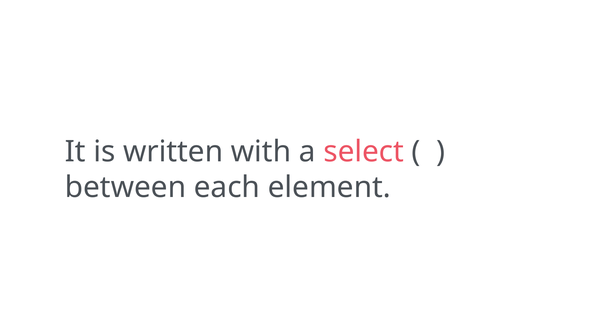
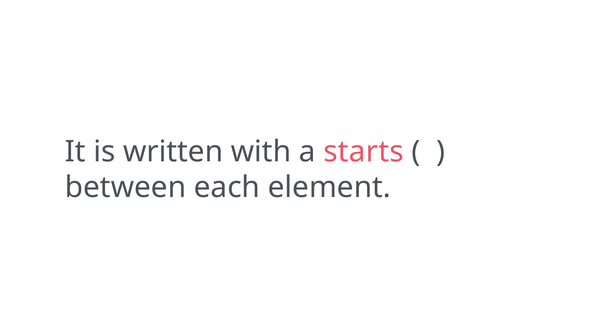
select: select -> starts
